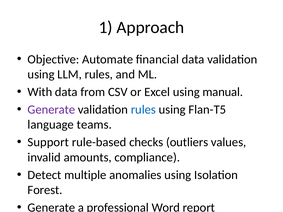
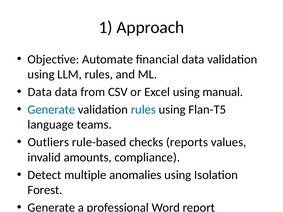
With at (40, 92): With -> Data
Generate at (51, 110) colour: purple -> blue
Support: Support -> Outliers
outliers: outliers -> reports
